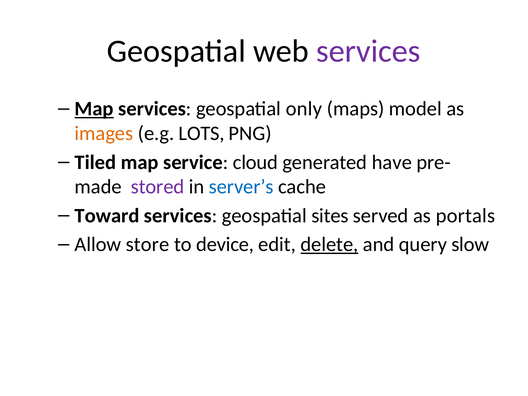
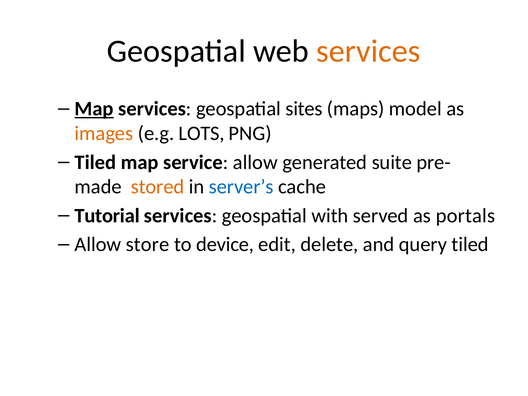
services at (368, 51) colour: purple -> orange
only: only -> sites
service cloud: cloud -> allow
have: have -> suite
stored colour: purple -> orange
Toward: Toward -> Tutorial
sites: sites -> with
delete underline: present -> none
query slow: slow -> tiled
